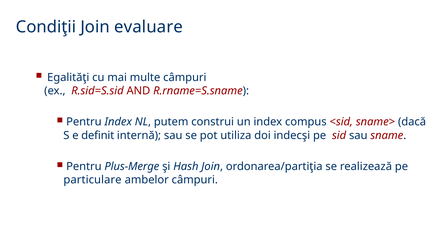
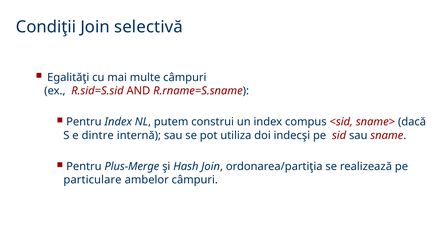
evaluare: evaluare -> selectivă
definit: definit -> dintre
